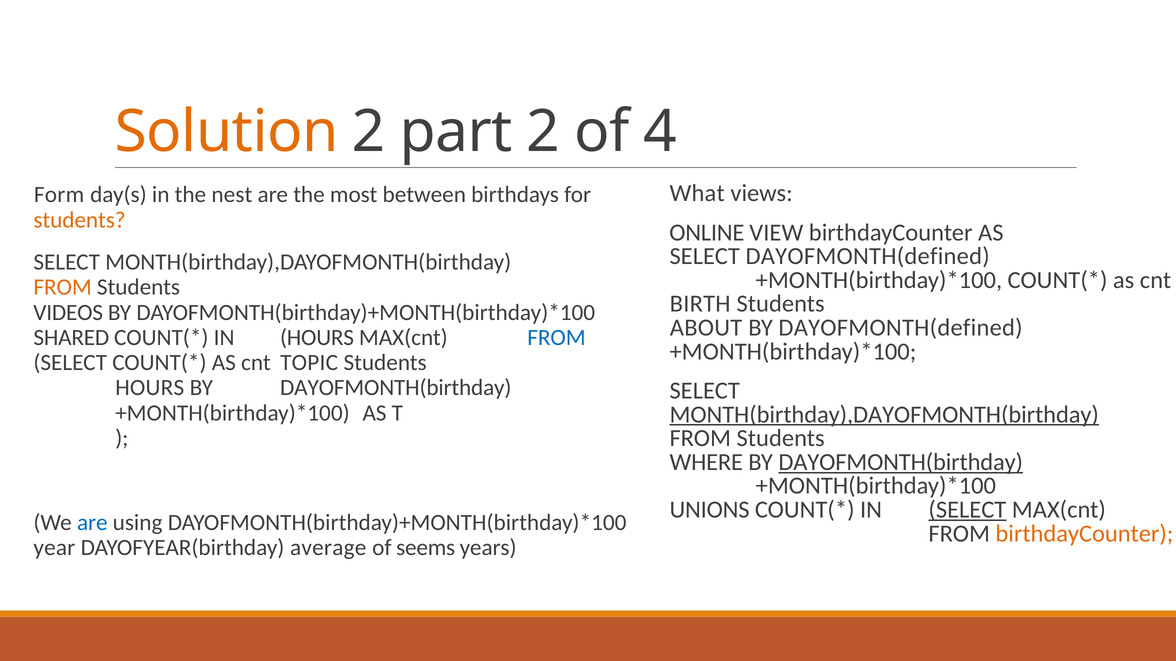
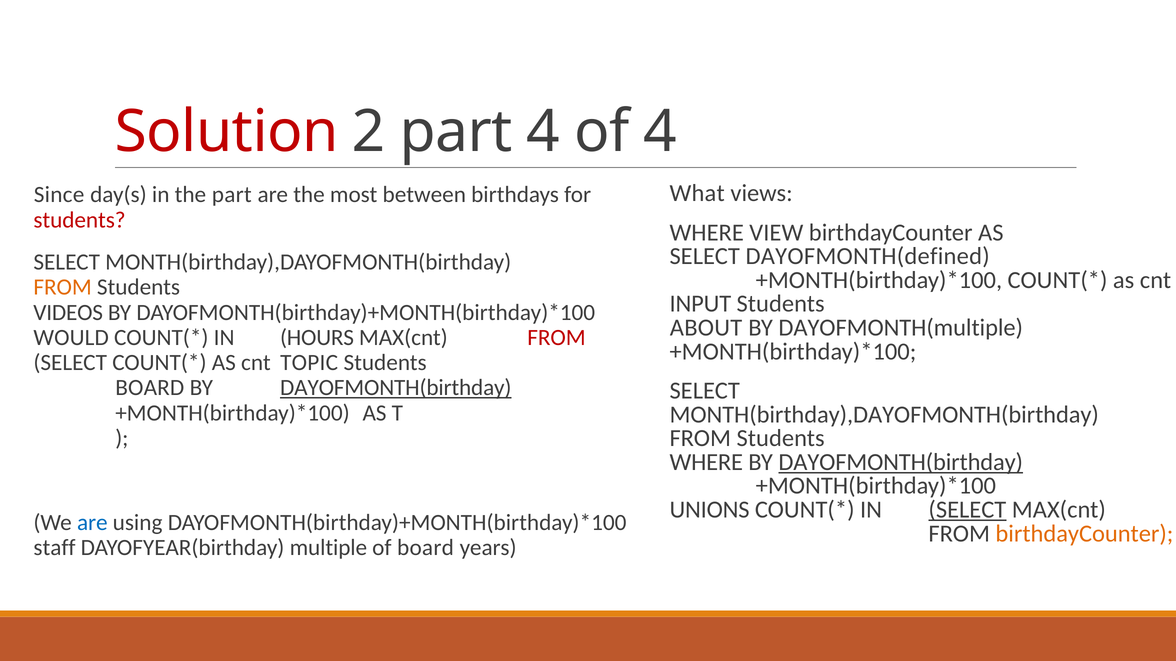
Solution colour: orange -> red
part 2: 2 -> 4
Form: Form -> Since
the nest: nest -> part
students at (80, 220) colour: orange -> red
ONLINE at (707, 233): ONLINE -> WHERE
BIRTH: BIRTH -> INPUT
BY DAYOFMONTH(defined: DAYOFMONTH(defined -> DAYOFMONTH(multiple
SHARED: SHARED -> WOULD
FROM at (557, 338) colour: blue -> red
HOURS at (150, 388): HOURS -> BOARD
DAYOFMONTH(birthday at (396, 388) underline: none -> present
MONTH(birthday),DAYOFMONTH(birthday at (884, 415) underline: present -> none
year: year -> staff
average: average -> multiple
of seems: seems -> board
